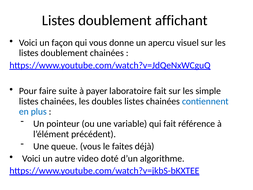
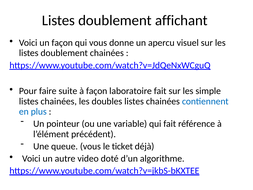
à payer: payer -> façon
faites: faites -> ticket
